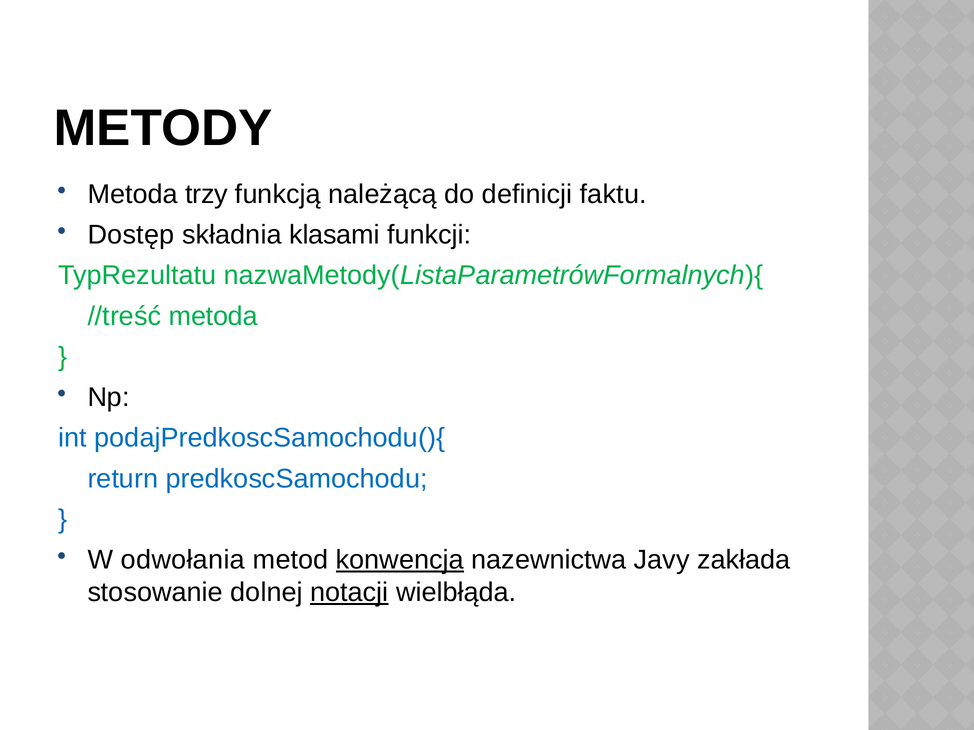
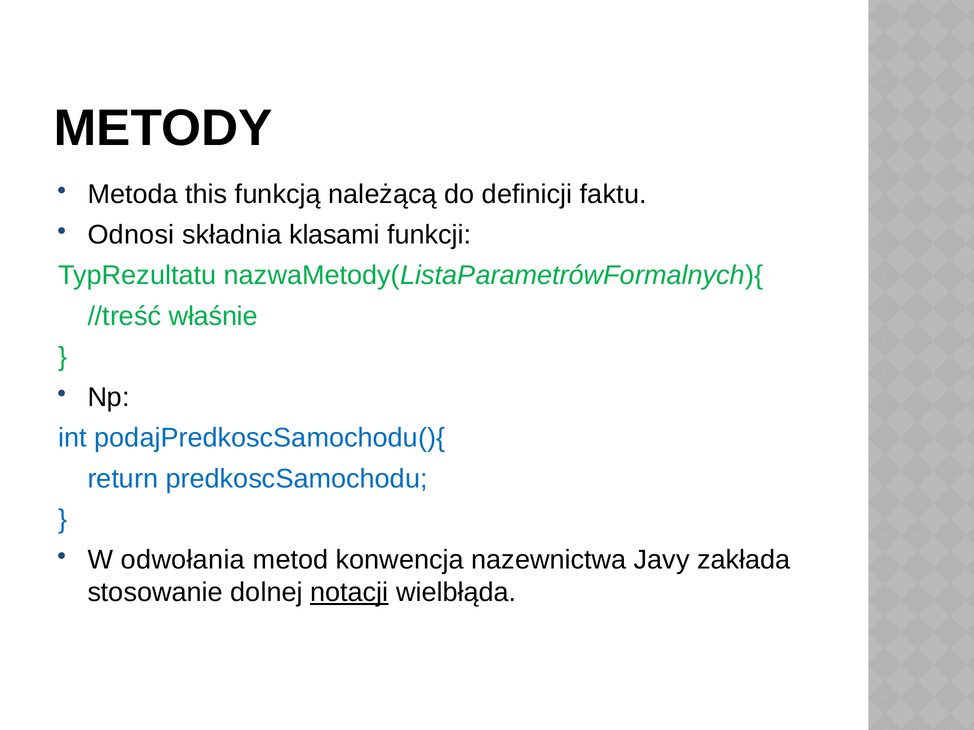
trzy: trzy -> this
Dostęp: Dostęp -> Odnosi
//treść metoda: metoda -> właśnie
konwencja underline: present -> none
